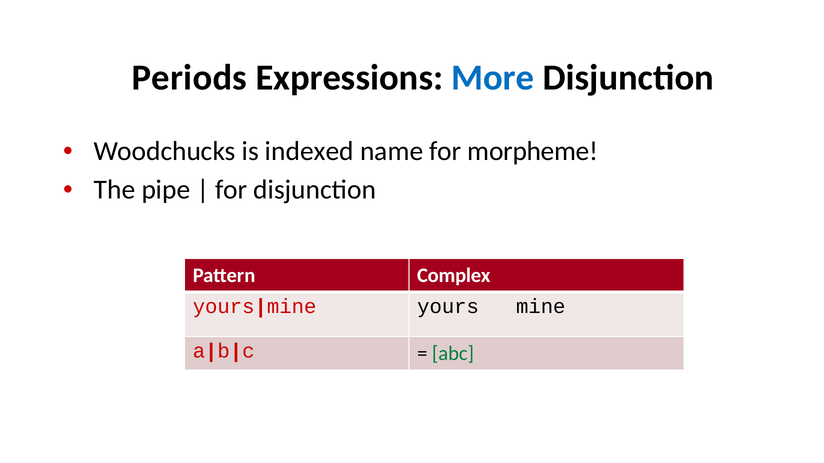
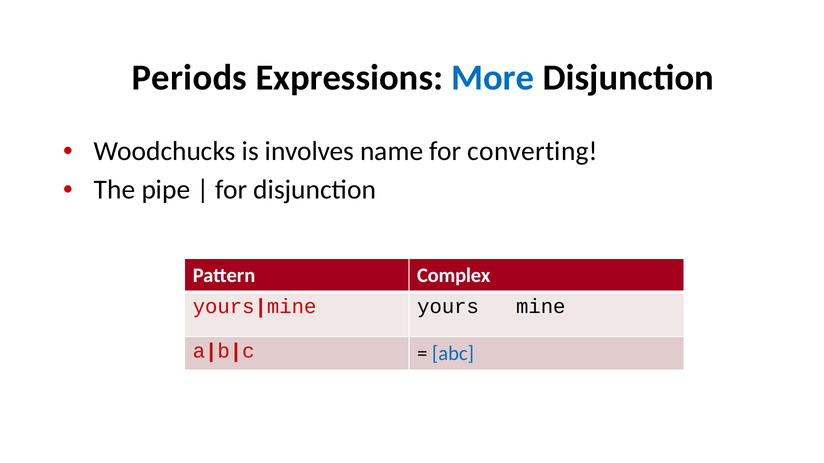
indexed: indexed -> involves
morpheme: morpheme -> converting
abc colour: green -> blue
